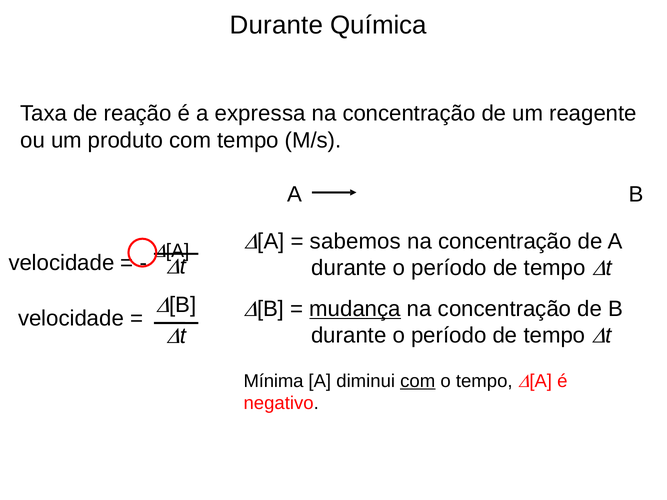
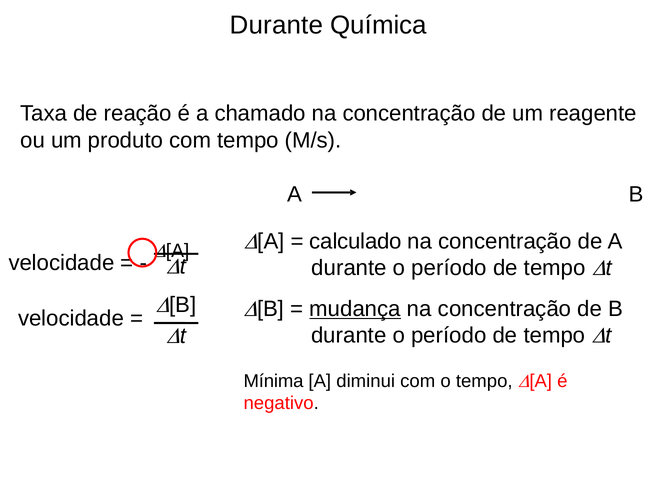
expressa: expressa -> chamado
sabemos: sabemos -> calculado
com at (418, 381) underline: present -> none
